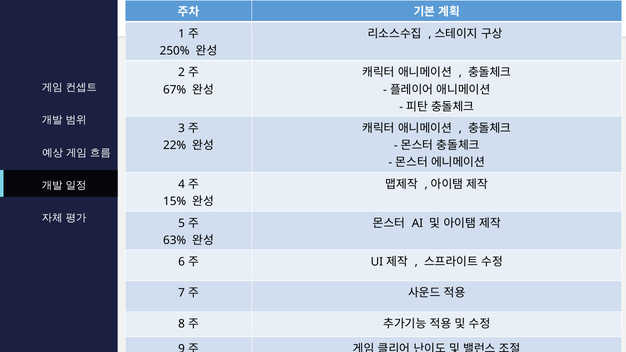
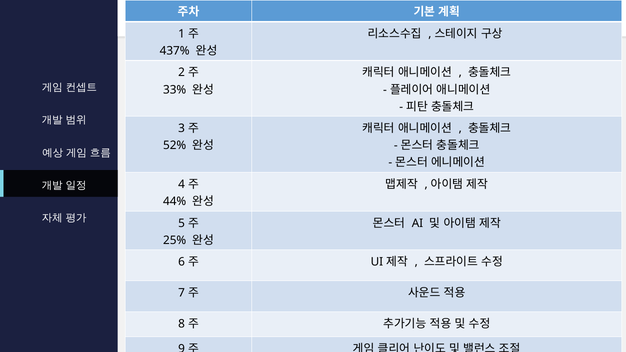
250%: 250% -> 437%
67%: 67% -> 33%
22%: 22% -> 52%
15%: 15% -> 44%
63%: 63% -> 25%
